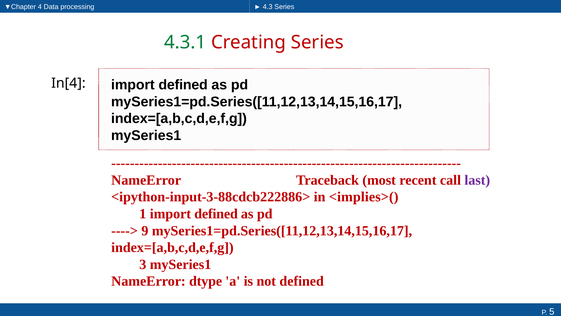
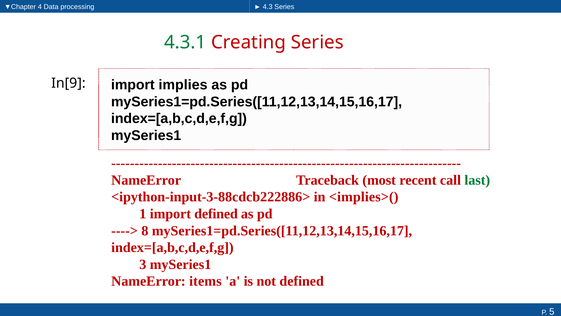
In[4: In[4 -> In[9
defined at (183, 85): defined -> implies
last colour: purple -> green
9: 9 -> 8
dtype: dtype -> items
